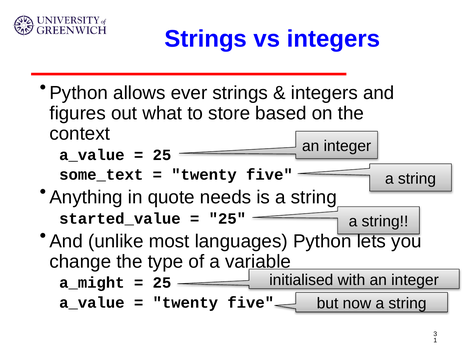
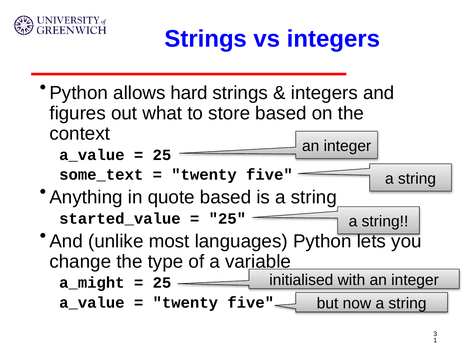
ever: ever -> hard
quote needs: needs -> based
